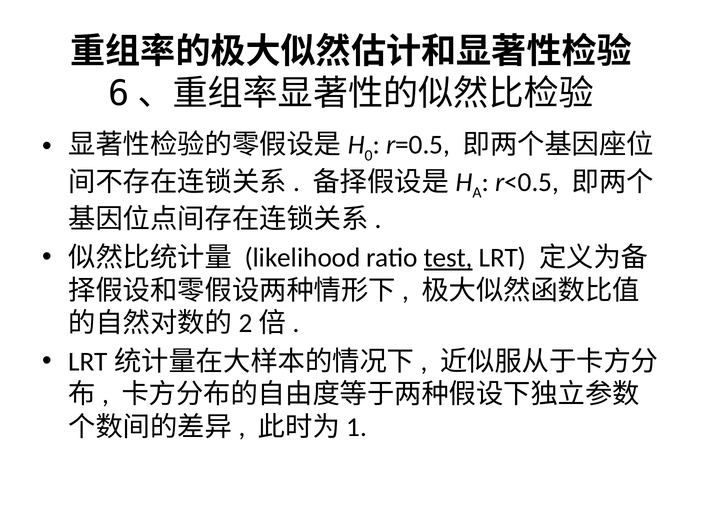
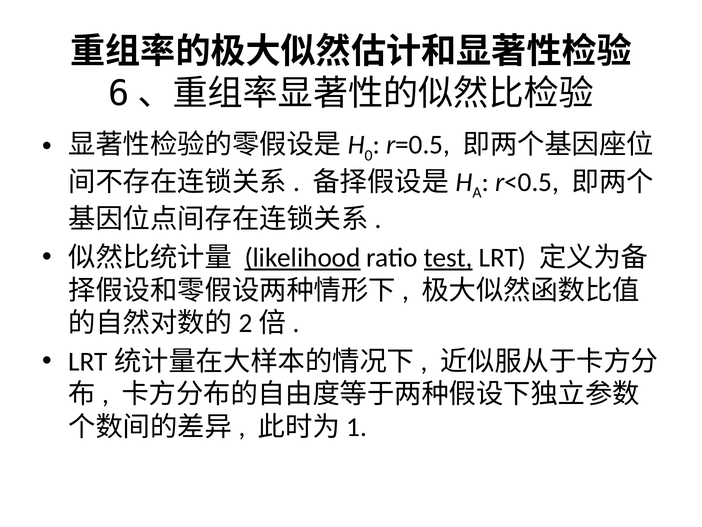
likelihood underline: none -> present
